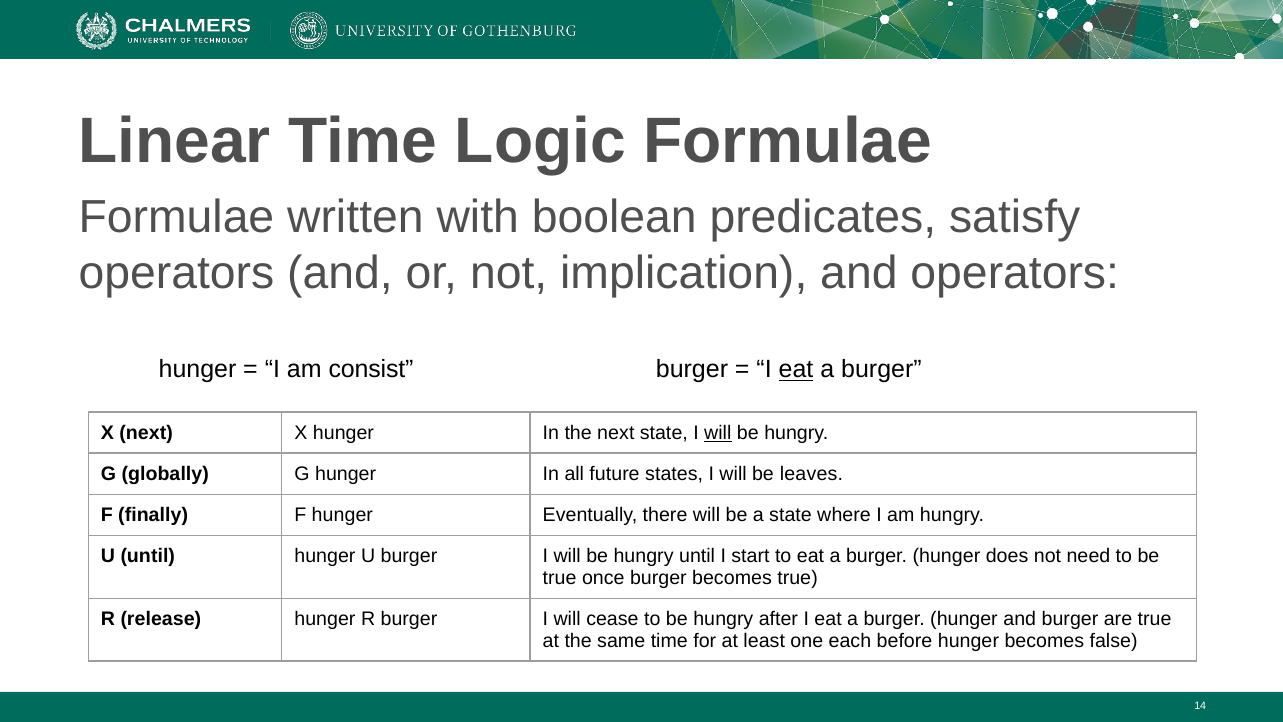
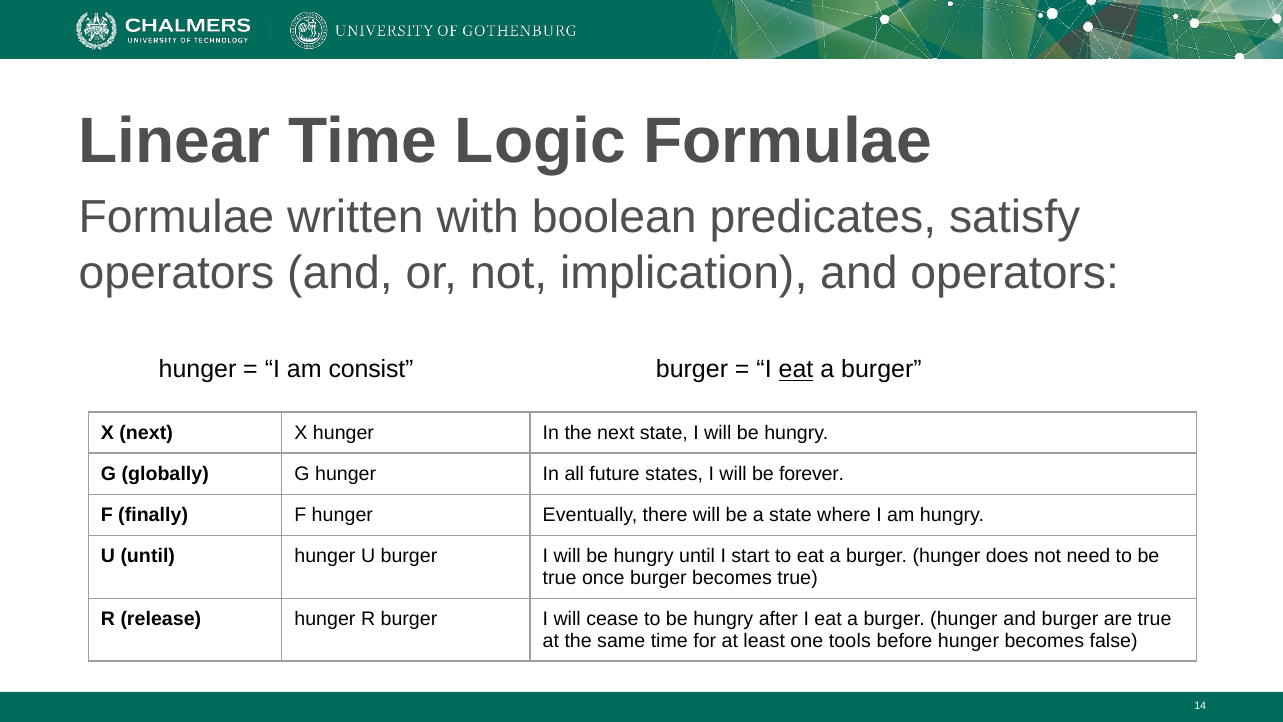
will at (718, 433) underline: present -> none
leaves: leaves -> forever
each: each -> tools
